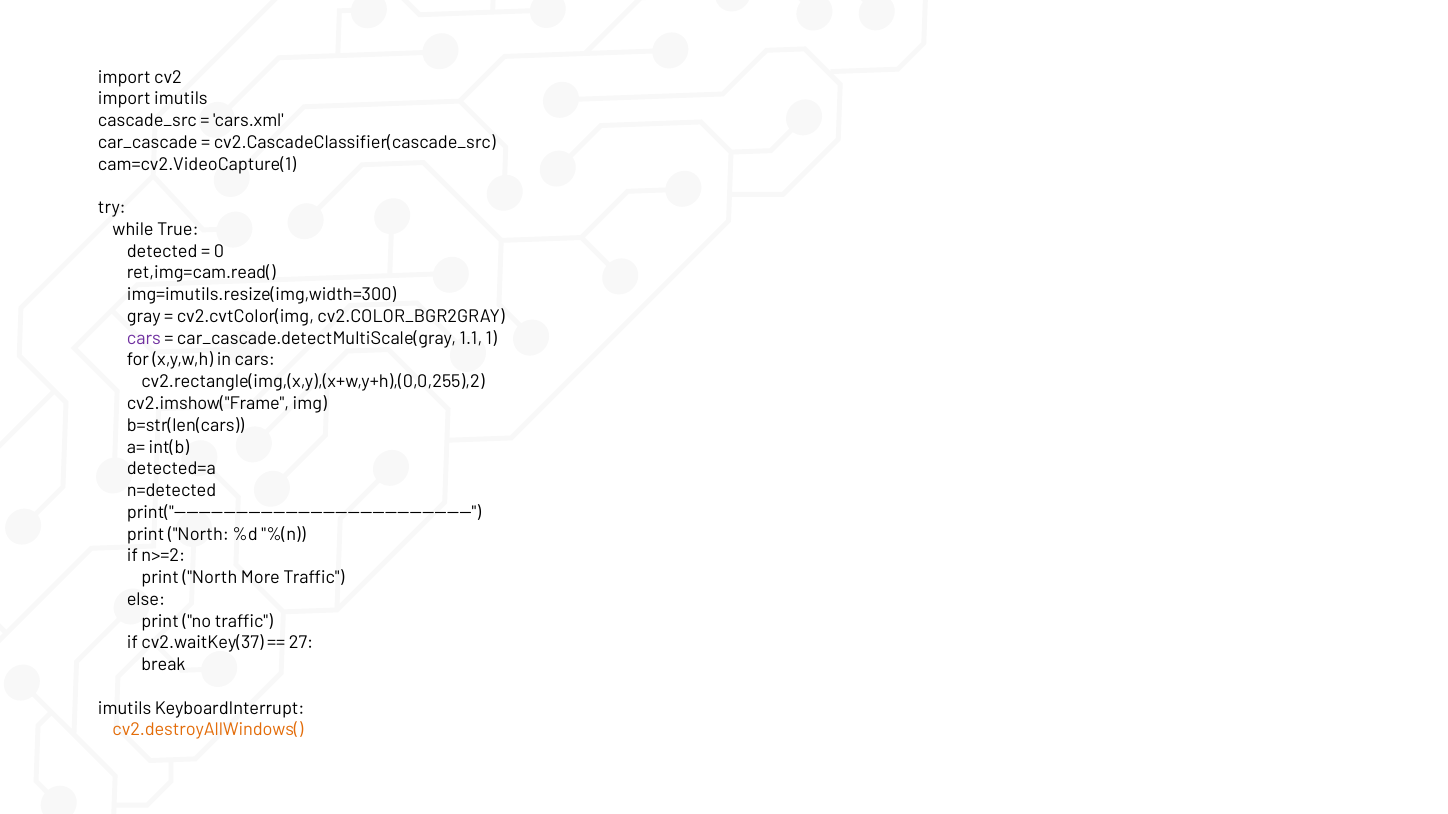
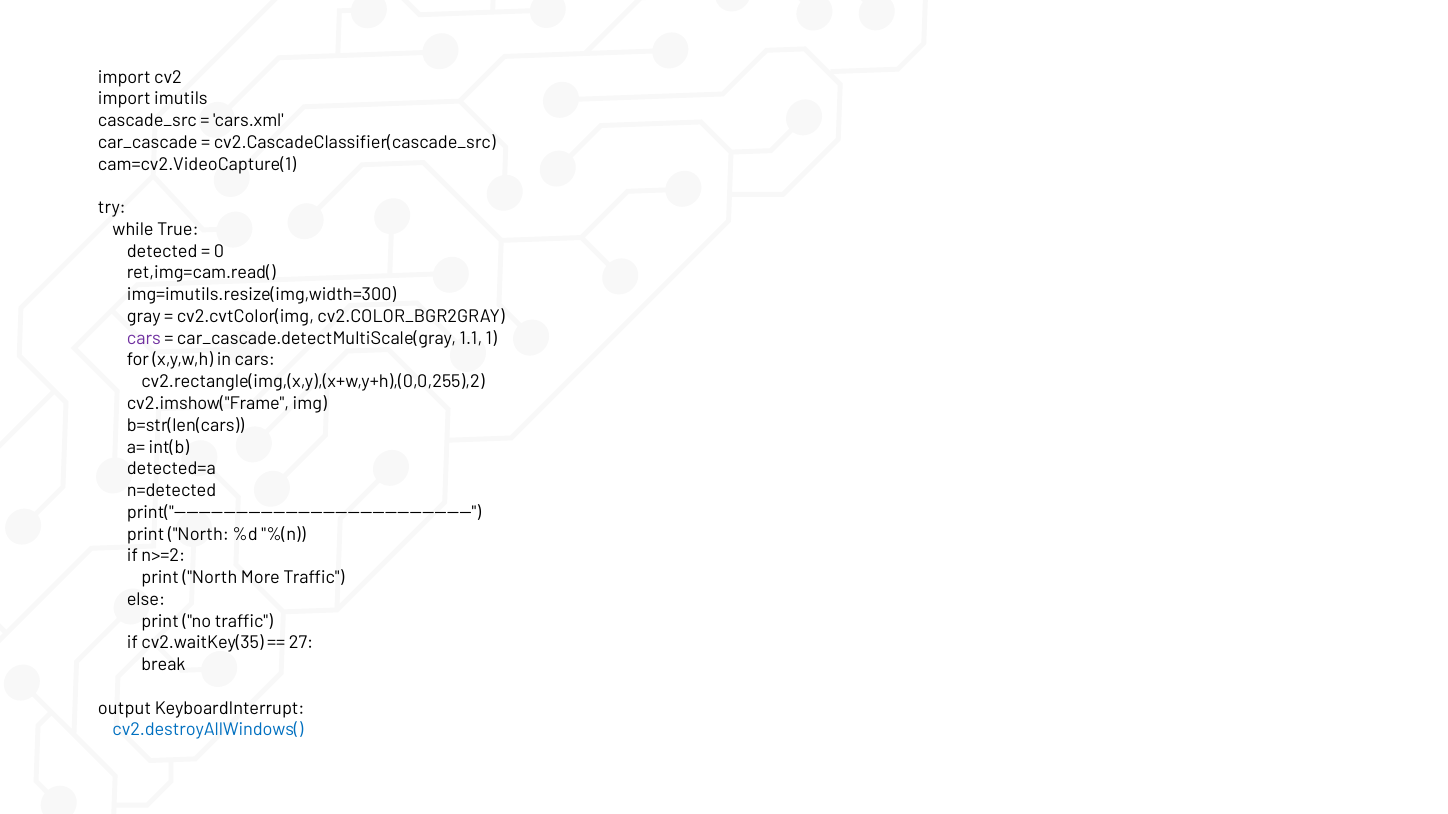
cv2.waitKey(37: cv2.waitKey(37 -> cv2.waitKey(35
imutils at (125, 709): imutils -> output
cv2.destroyAllWindows( colour: orange -> blue
